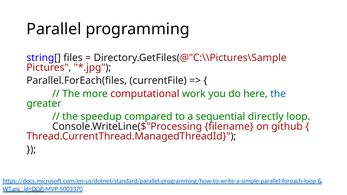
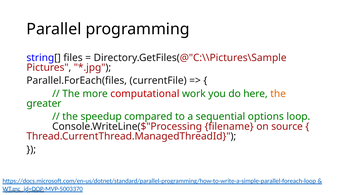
the at (278, 94) colour: blue -> orange
directly: directly -> options
github: github -> source
